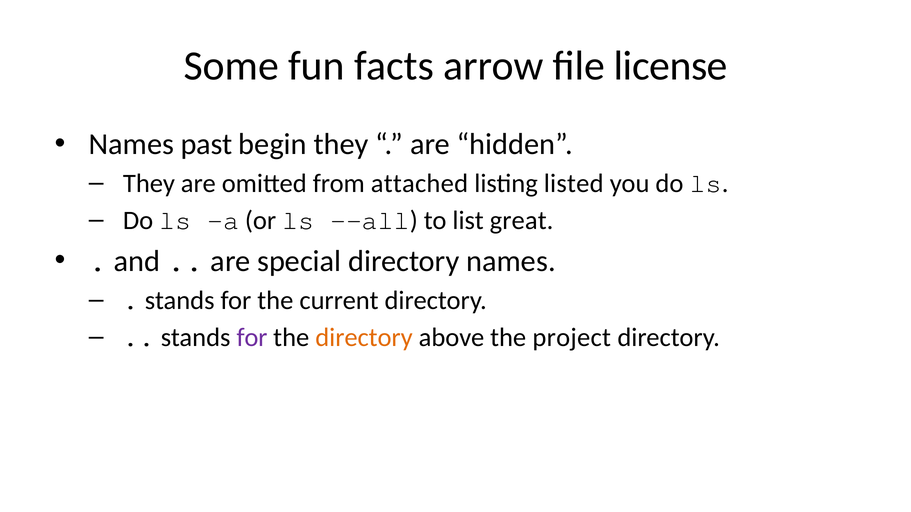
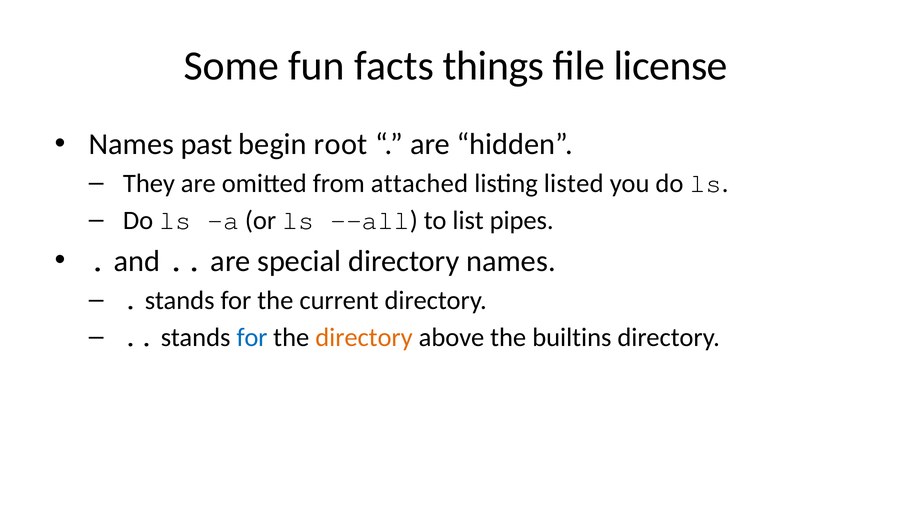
arrow: arrow -> things
begin they: they -> root
great: great -> pipes
for at (252, 338) colour: purple -> blue
project: project -> builtins
